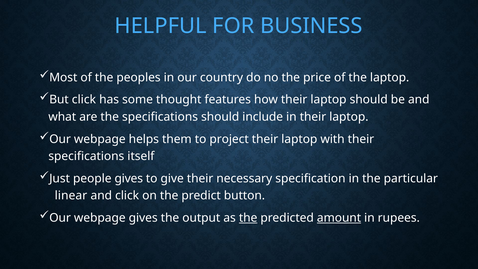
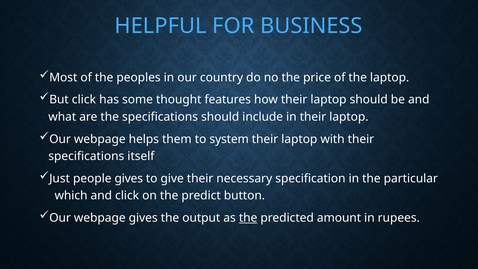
project: project -> system
linear: linear -> which
amount underline: present -> none
